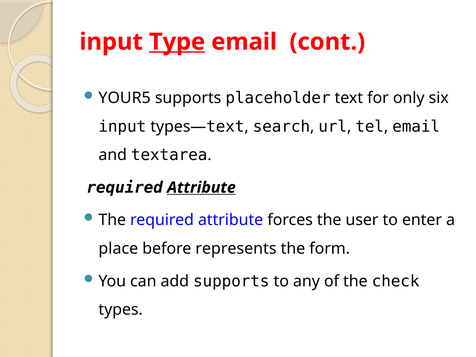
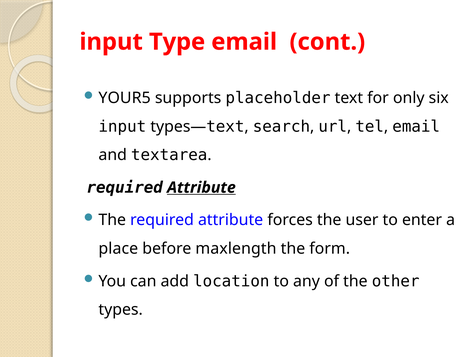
Type underline: present -> none
represents: represents -> maxlength
add supports: supports -> location
check: check -> other
